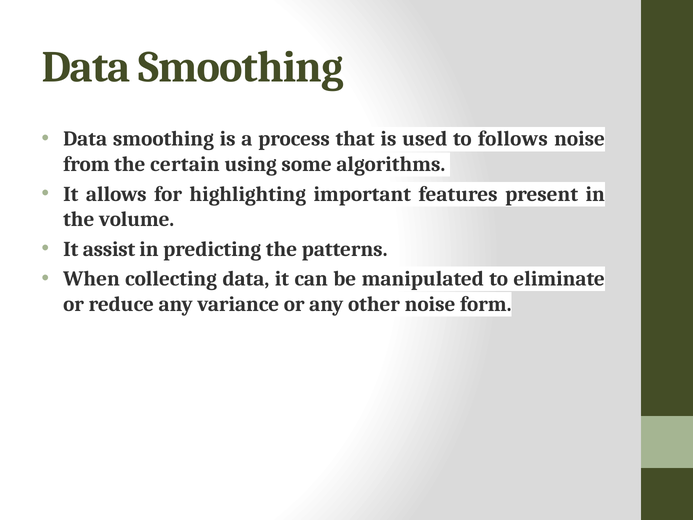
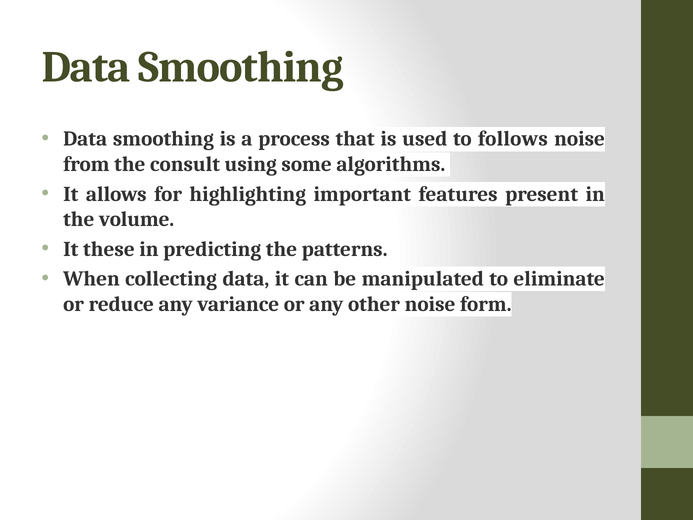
certain: certain -> consult
assist: assist -> these
